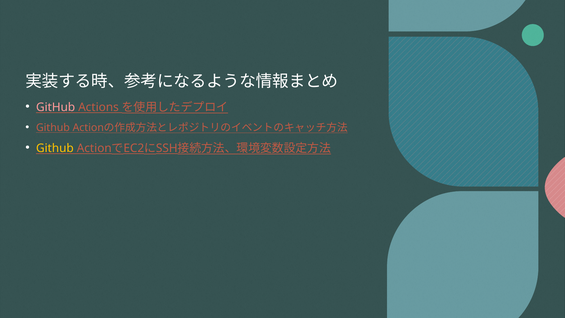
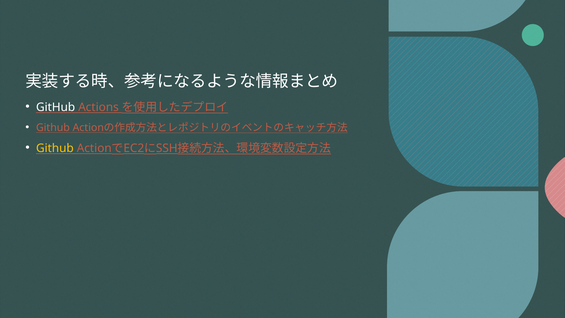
GitHub at (56, 107) colour: pink -> white
